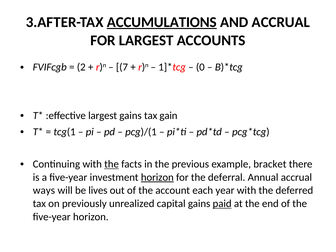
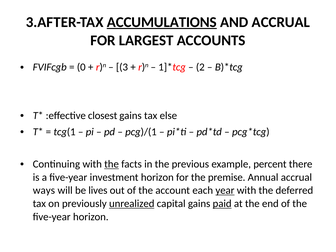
2: 2 -> 0
7: 7 -> 3
0: 0 -> 2
:effective largest: largest -> closest
gain: gain -> else
bracket: bracket -> percent
horizon at (157, 177) underline: present -> none
deferral: deferral -> premise
year underline: none -> present
unrealized underline: none -> present
